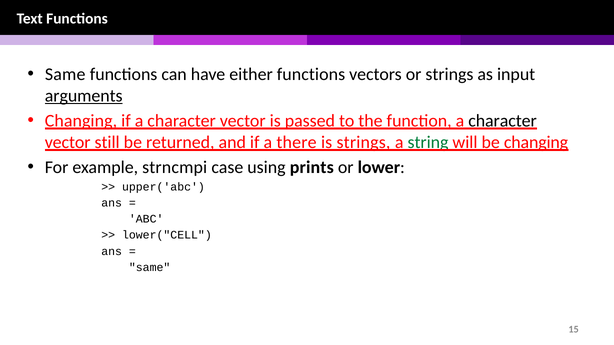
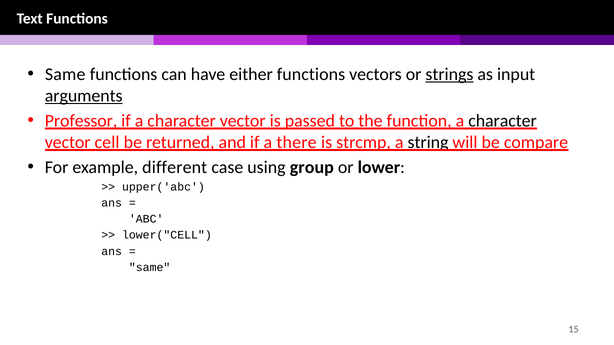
strings at (449, 74) underline: none -> present
Changing at (81, 121): Changing -> Professor
still: still -> cell
is strings: strings -> strcmp
string colour: green -> black
be changing: changing -> compare
strncmpi: strncmpi -> different
prints: prints -> group
